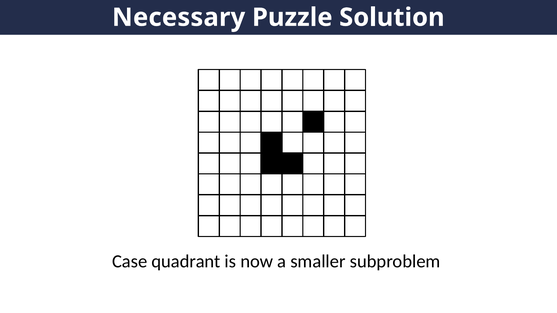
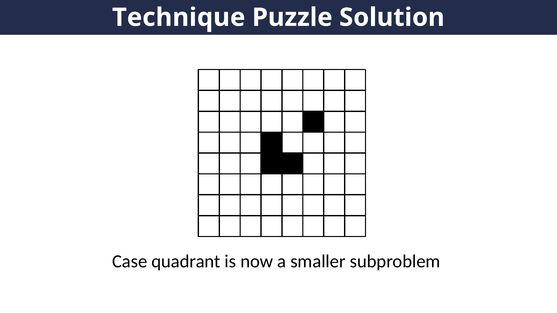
Necessary: Necessary -> Technique
